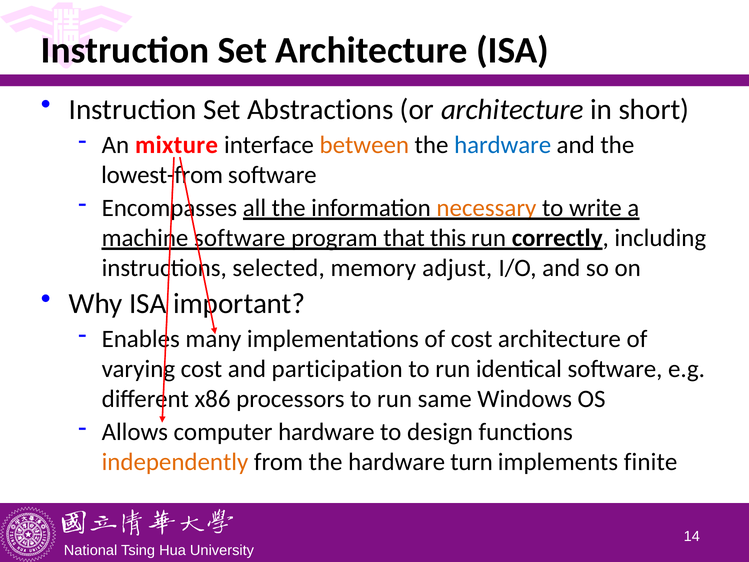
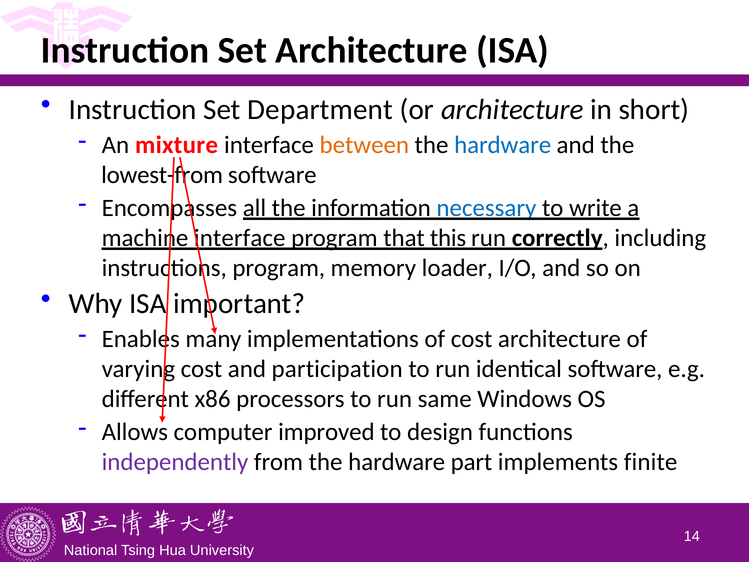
Abstractions: Abstractions -> Department
necessary colour: orange -> blue
machine software: software -> interface
instructions selected: selected -> program
adjust: adjust -> loader
computer hardware: hardware -> improved
independently colour: orange -> purple
turn: turn -> part
